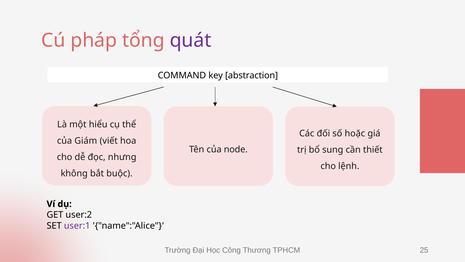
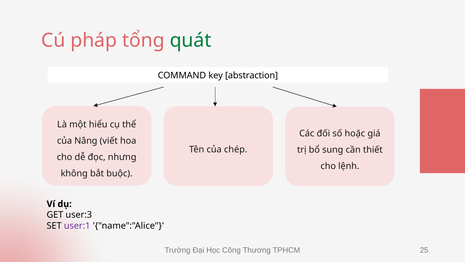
quát colour: purple -> green
Giám: Giám -> Nâng
node: node -> chép
user:2: user:2 -> user:3
